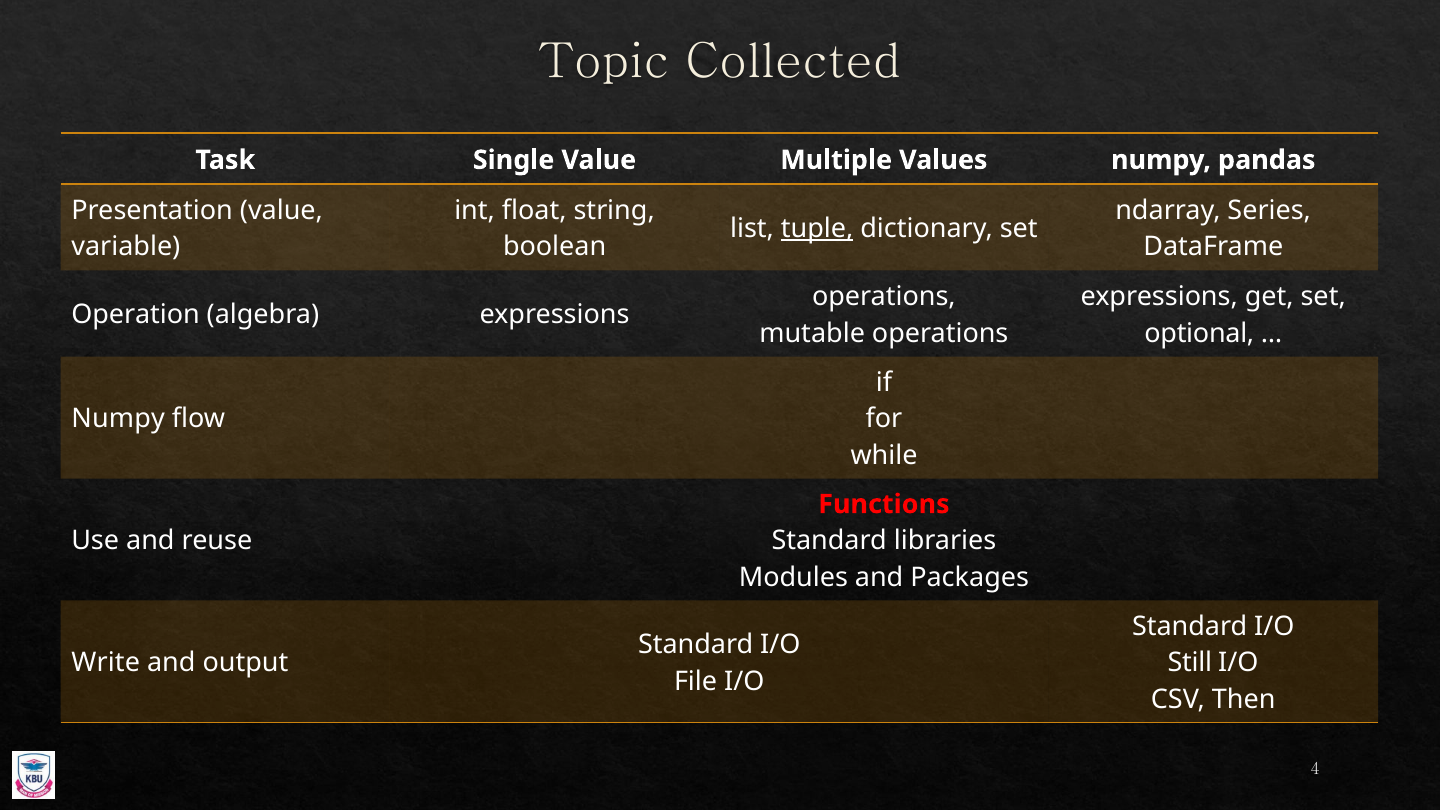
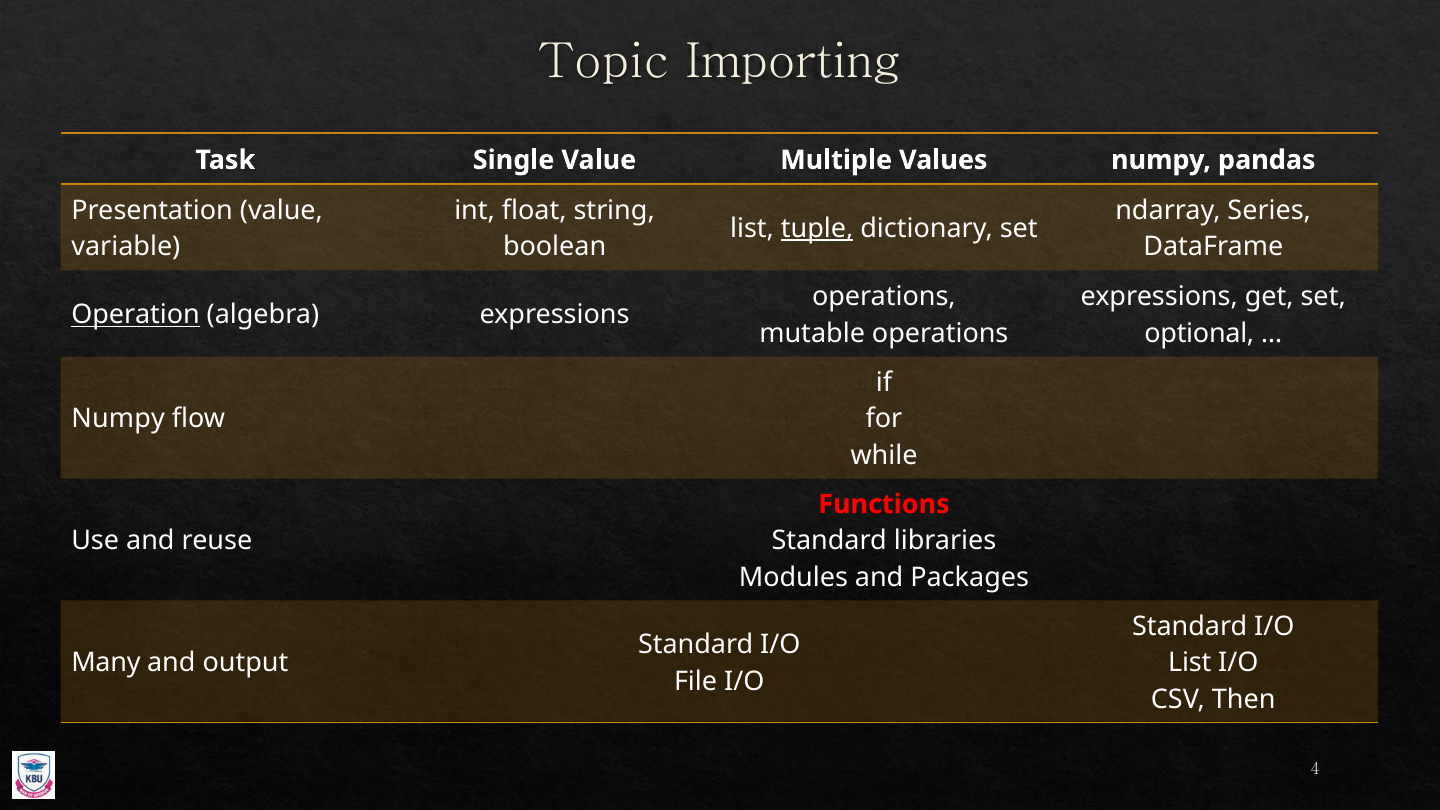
Collected: Collected -> Importing
Operation underline: none -> present
Write: Write -> Many
Still at (1190, 663): Still -> List
